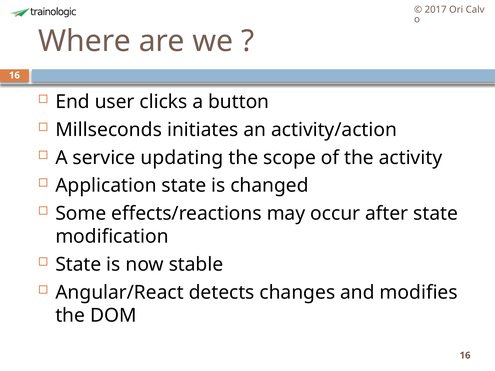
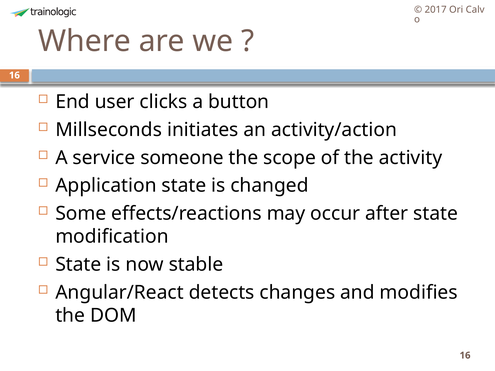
updating: updating -> someone
